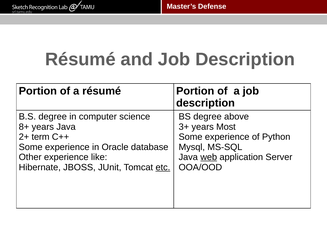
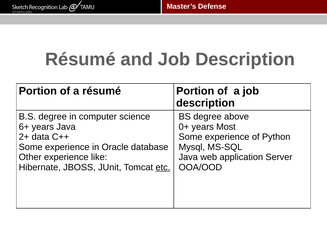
8+: 8+ -> 6+
3+: 3+ -> 0+
term: term -> data
web underline: present -> none
